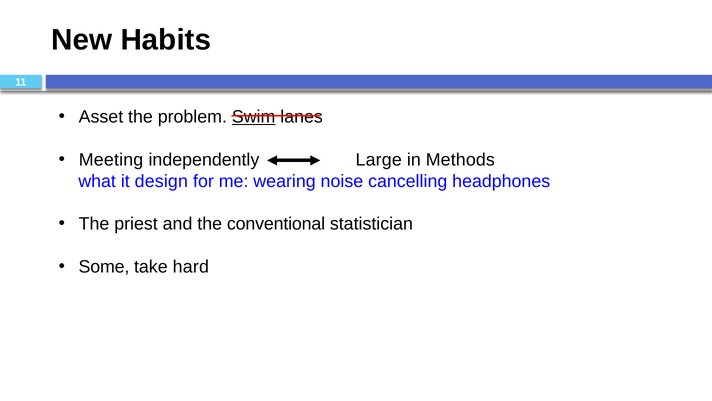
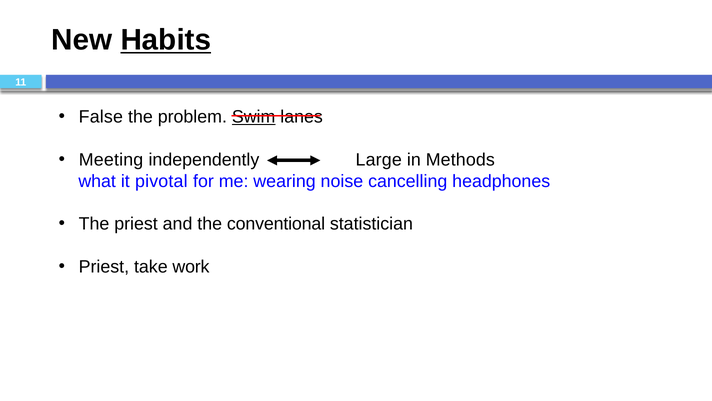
Habits underline: none -> present
Asset: Asset -> False
design: design -> pivotal
Some at (104, 266): Some -> Priest
hard: hard -> work
